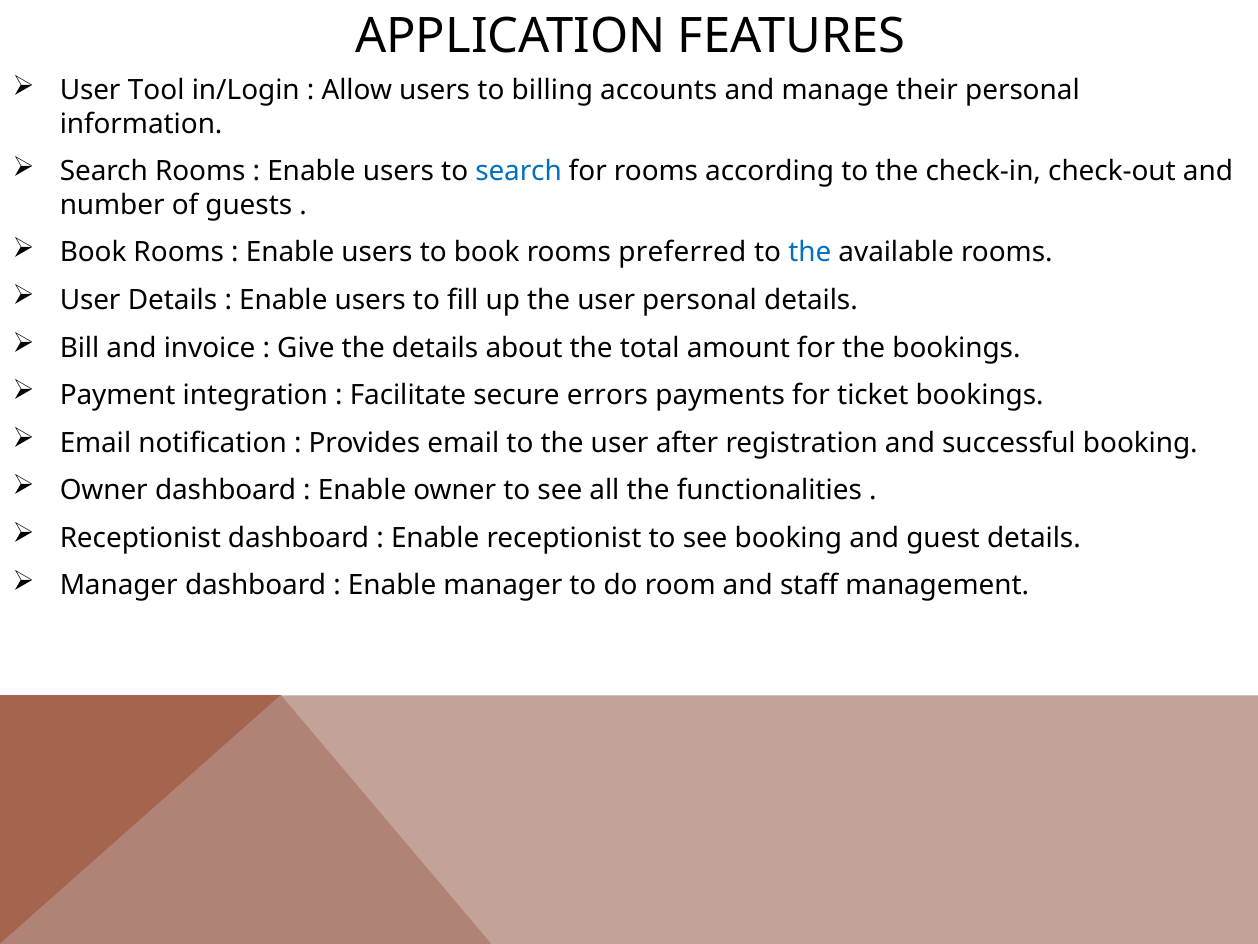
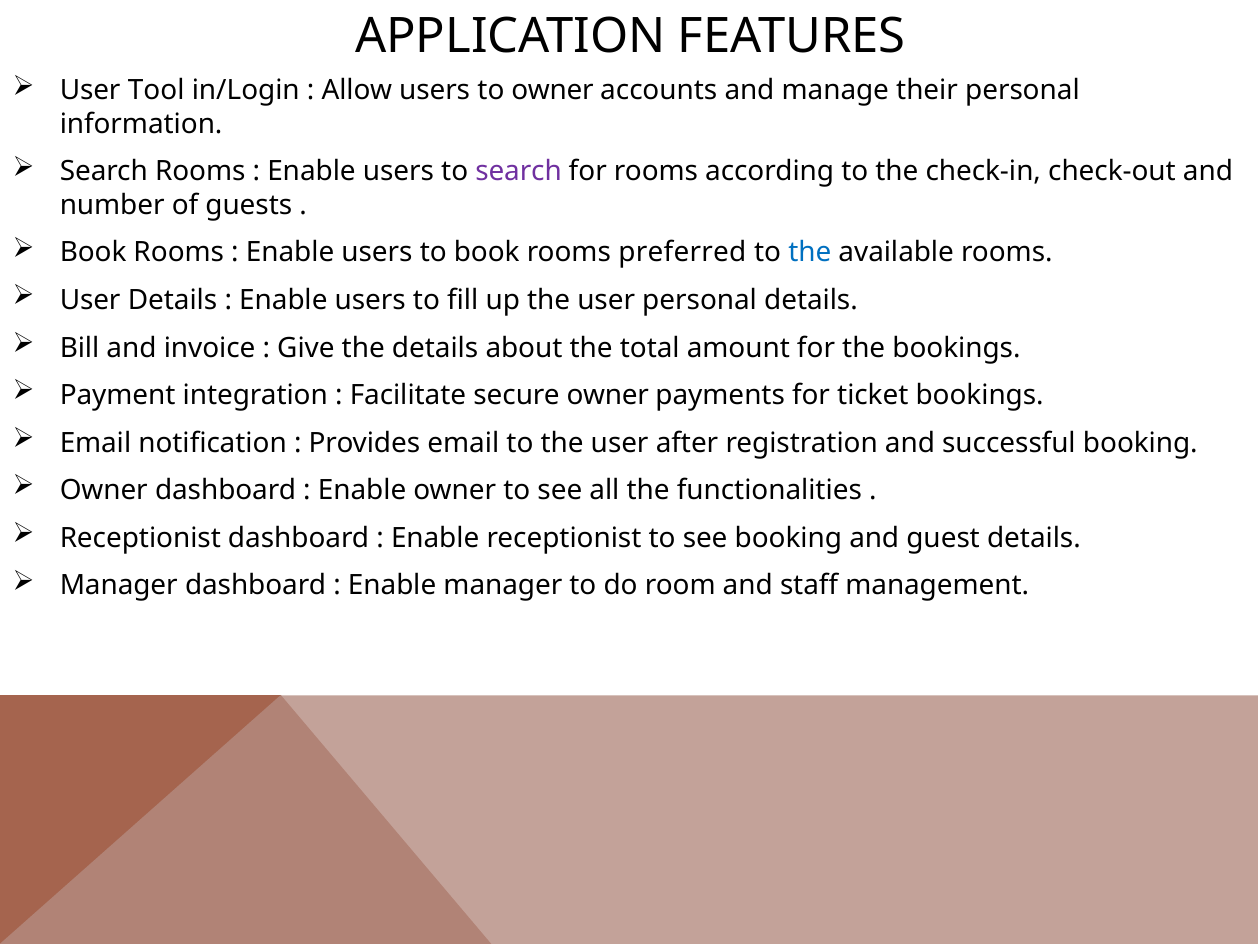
to billing: billing -> owner
search at (519, 172) colour: blue -> purple
secure errors: errors -> owner
